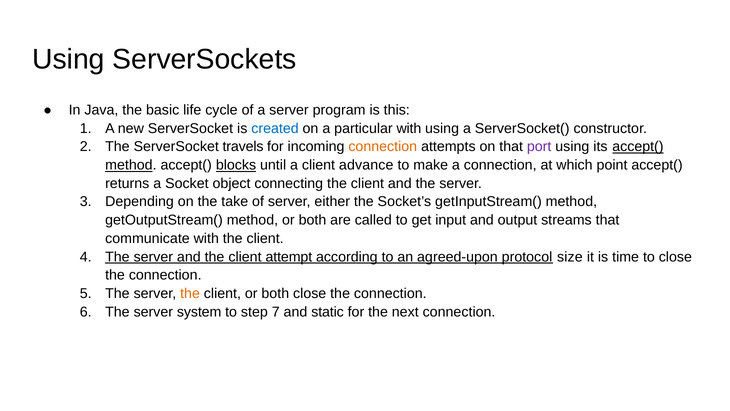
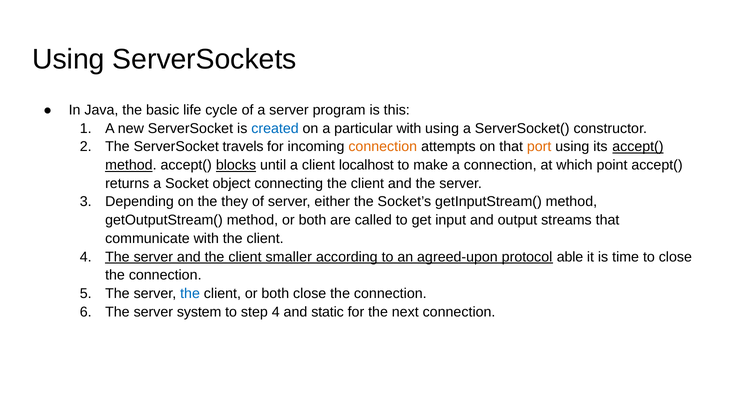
port colour: purple -> orange
advance: advance -> localhost
take: take -> they
attempt: attempt -> smaller
size: size -> able
the at (190, 293) colour: orange -> blue
step 7: 7 -> 4
